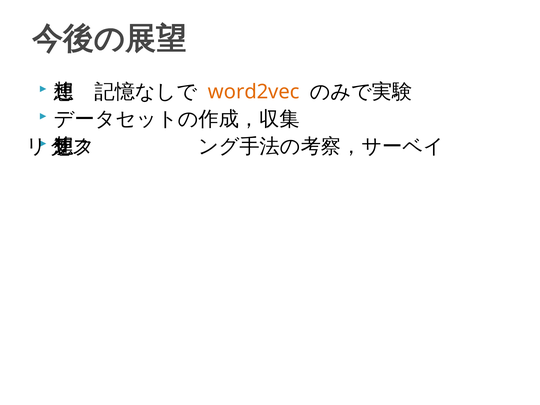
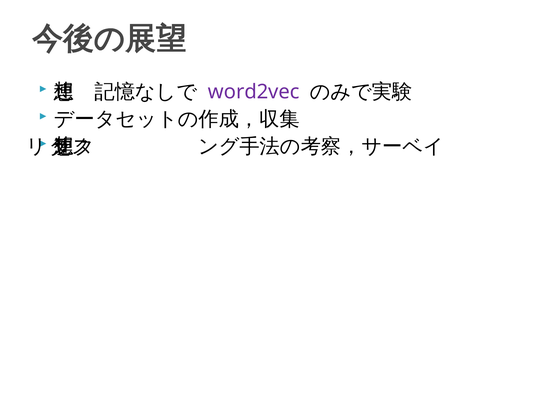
word2vec colour: orange -> purple
